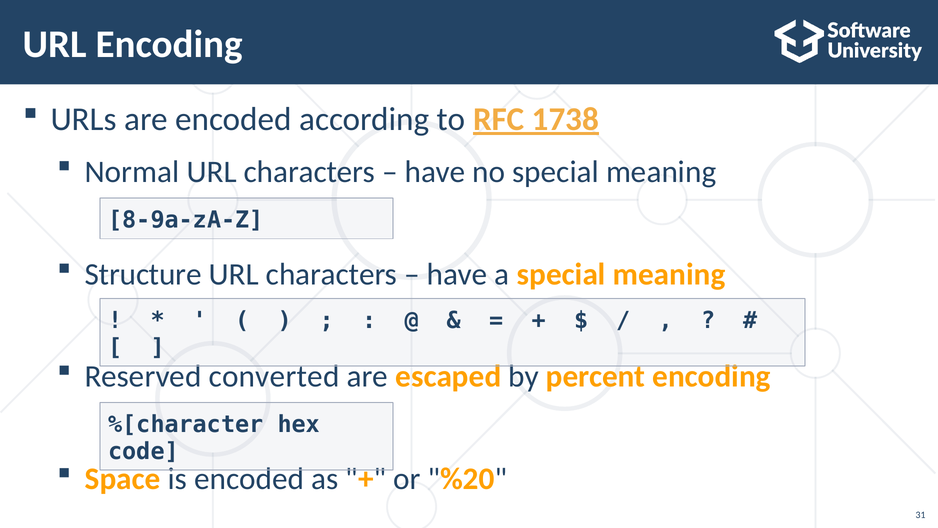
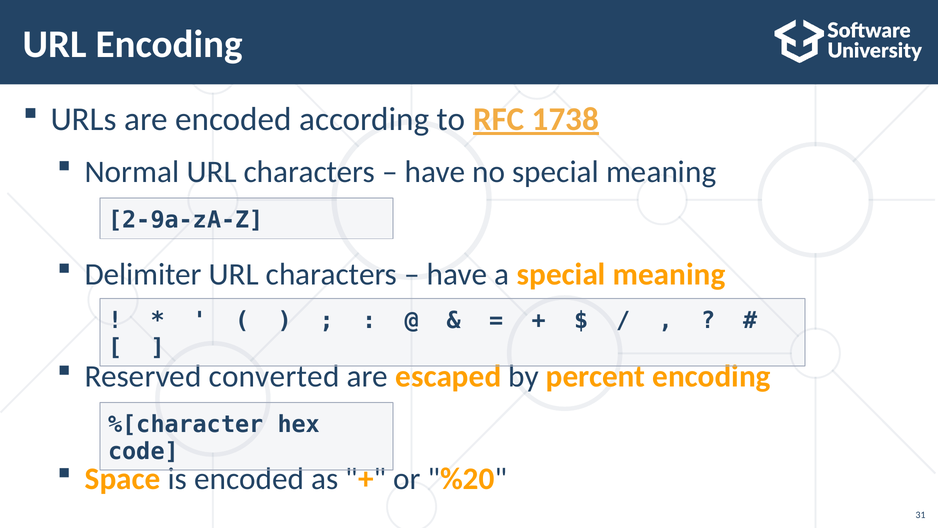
8-9a-zA-Z: 8-9a-zA-Z -> 2-9a-zA-Z
Structure: Structure -> Delimiter
